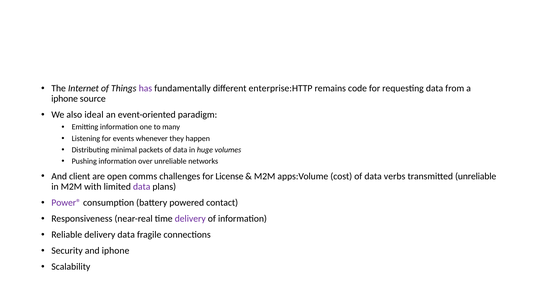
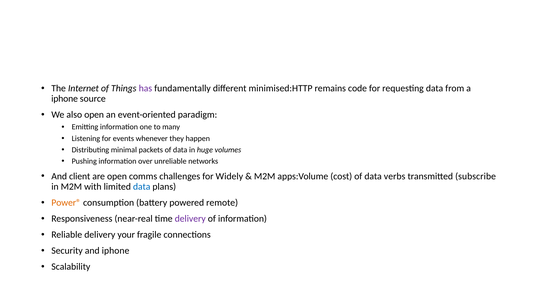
enterprise:HTTP: enterprise:HTTP -> minimised:HTTP
also ideal: ideal -> open
License: License -> Widely
transmitted unreliable: unreliable -> subscribe
data at (142, 186) colour: purple -> blue
Power® colour: purple -> orange
contact: contact -> remote
delivery data: data -> your
